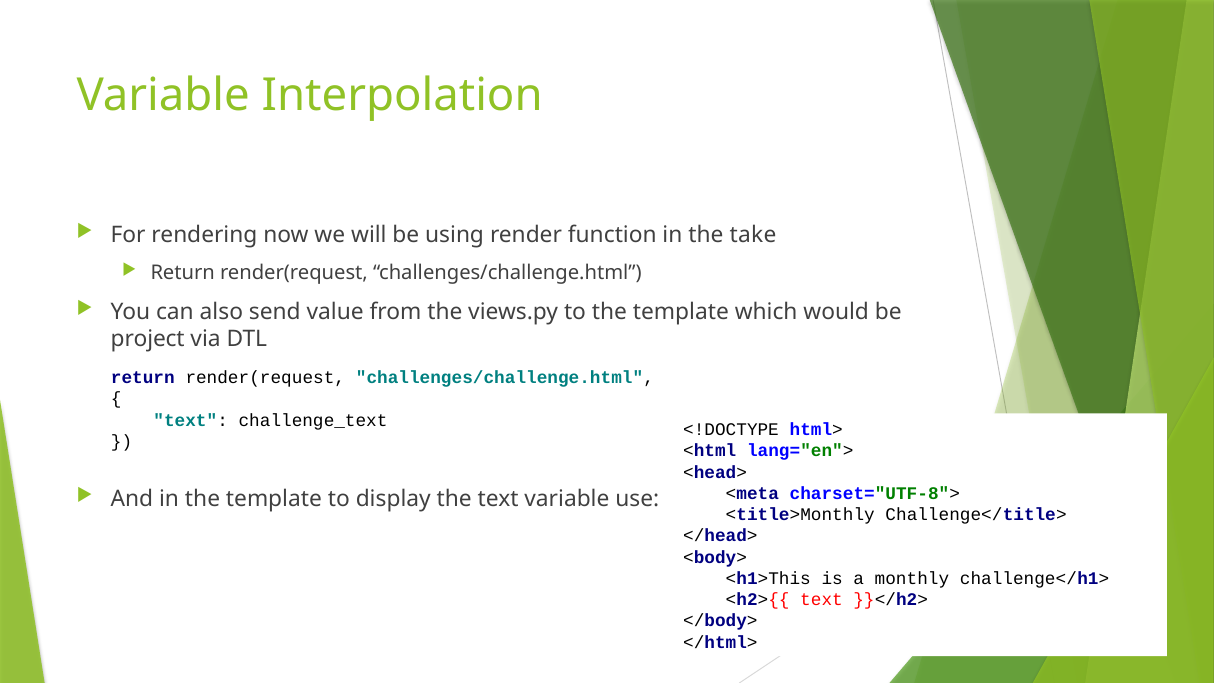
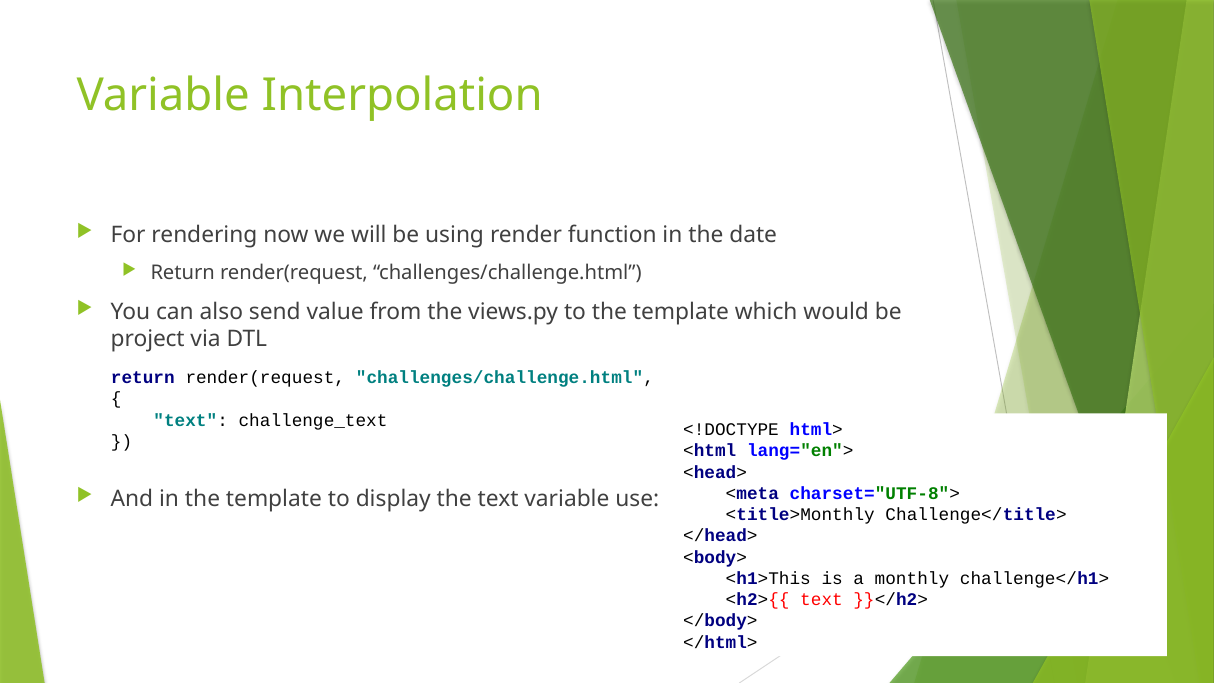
take: take -> date
